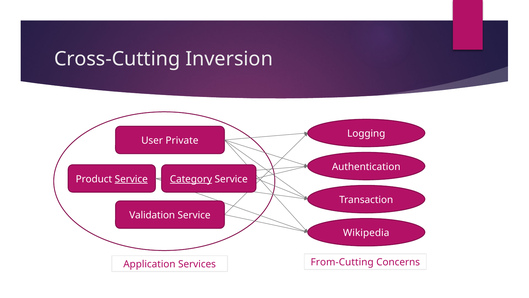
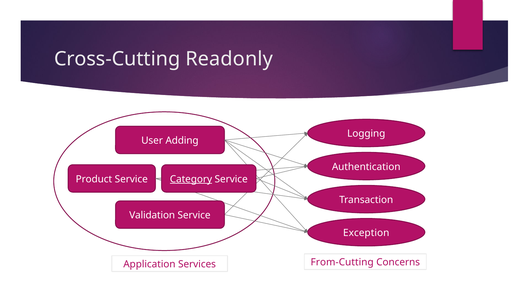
Inversion: Inversion -> Readonly
Private: Private -> Adding
Service at (131, 179) underline: present -> none
Wikipedia: Wikipedia -> Exception
